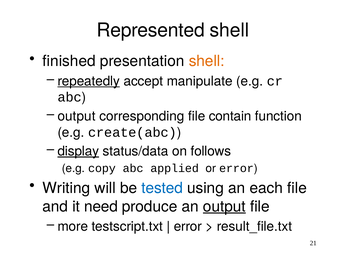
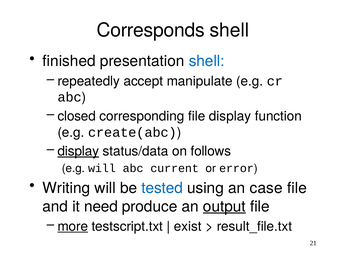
Represented: Represented -> Corresponds
shell at (207, 61) colour: orange -> blue
repeatedly underline: present -> none
output at (77, 116): output -> closed
file contain: contain -> display
e.g copy: copy -> will
applied: applied -> current
each: each -> case
more underline: none -> present
error at (188, 226): error -> exist
